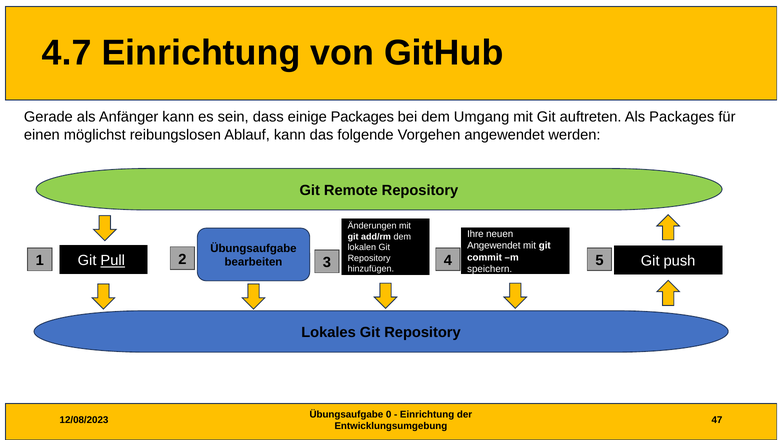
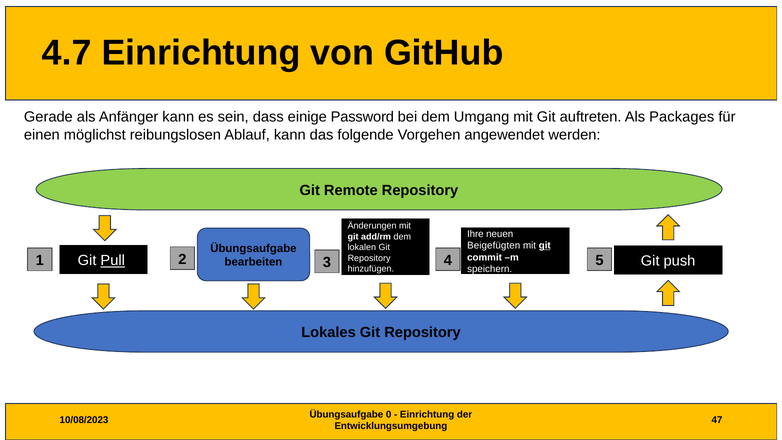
einige Packages: Packages -> Password
Angewendet at (494, 246): Angewendet -> Beigefügten
git at (545, 246) underline: none -> present
12/08/2023: 12/08/2023 -> 10/08/2023
